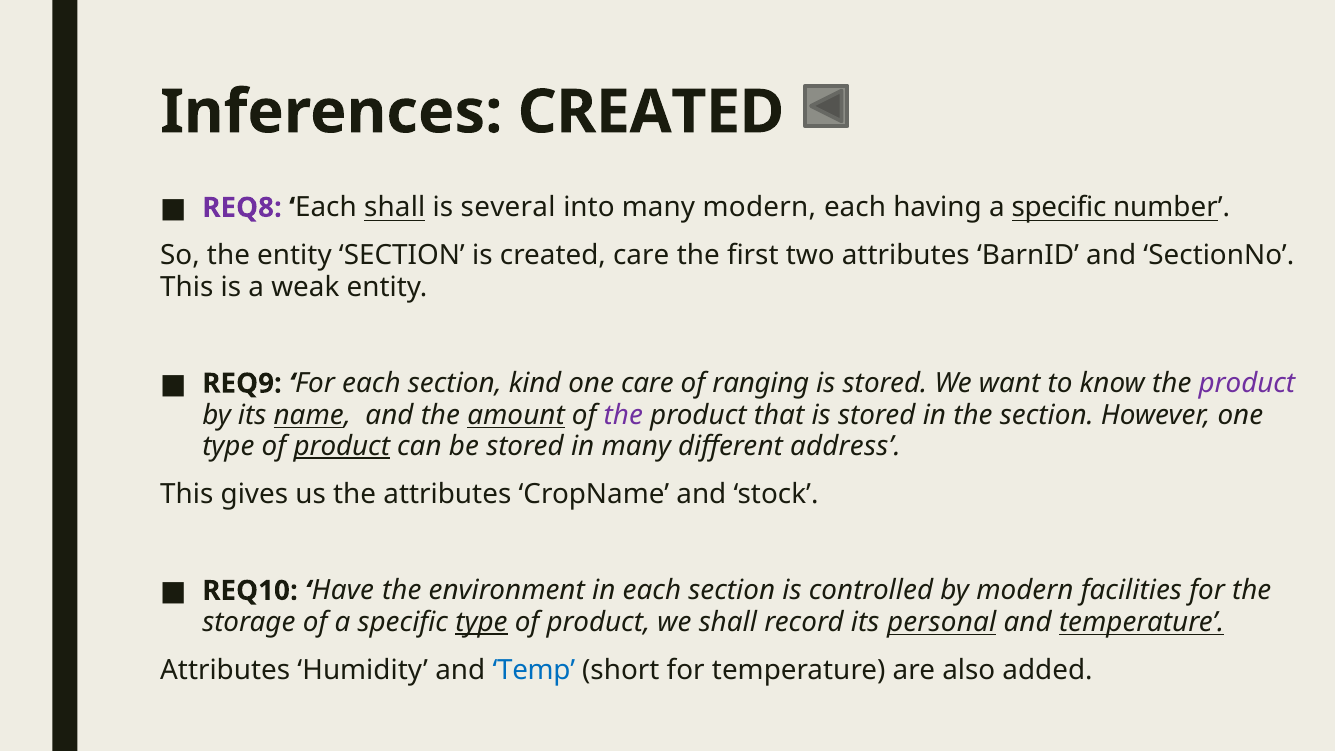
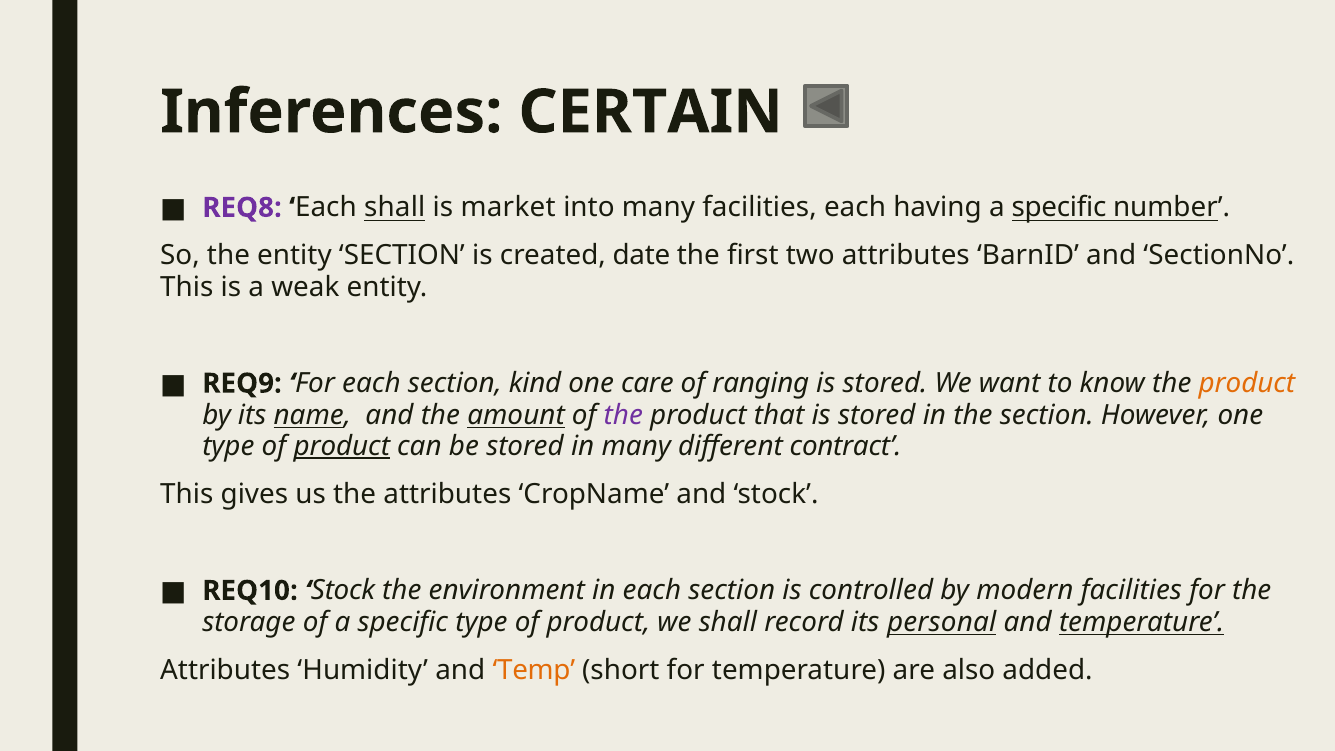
Inferences CREATED: CREATED -> CERTAIN
several: several -> market
many modern: modern -> facilities
created care: care -> date
product at (1247, 383) colour: purple -> orange
address: address -> contract
Have at (343, 591): Have -> Stock
type at (481, 622) underline: present -> none
Temp colour: blue -> orange
